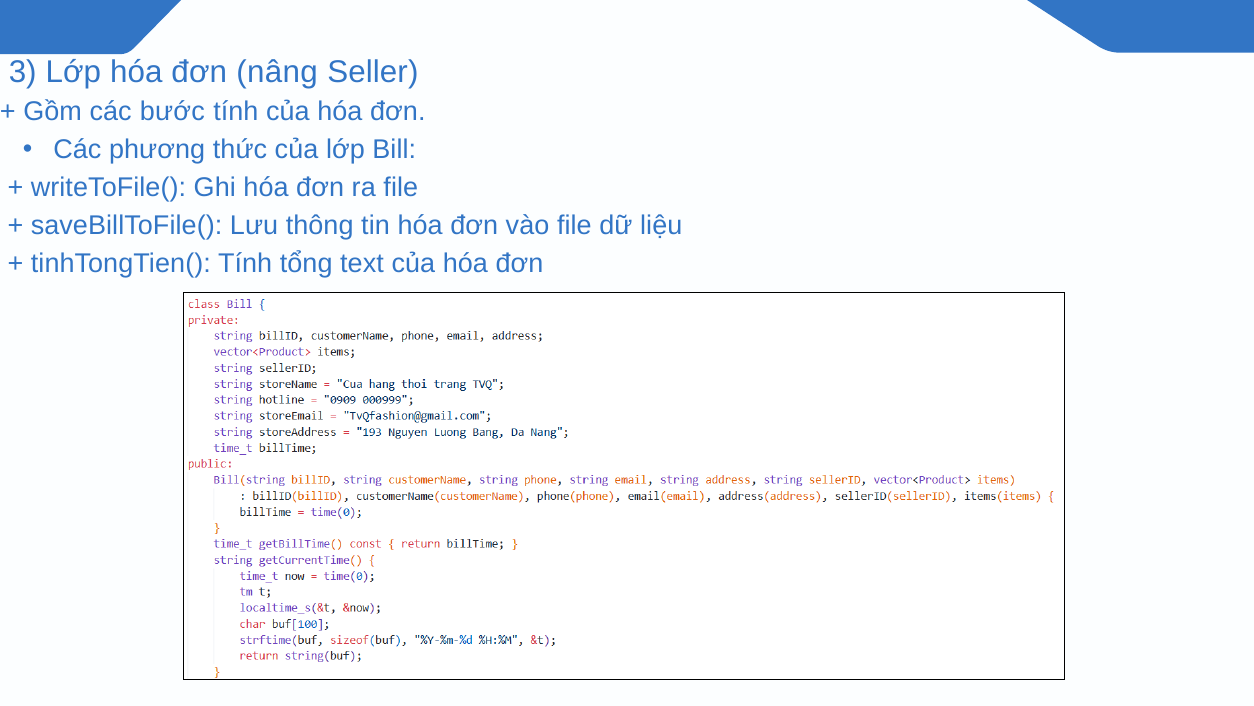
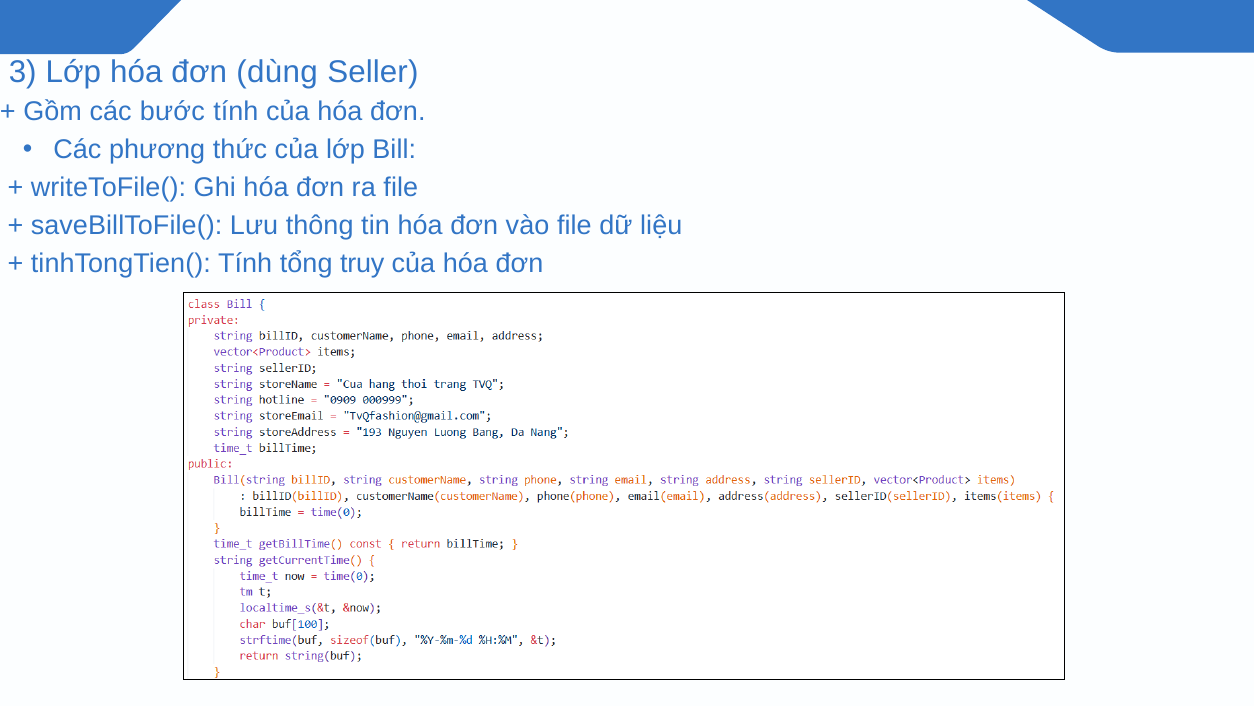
nâng: nâng -> dùng
text: text -> truy
